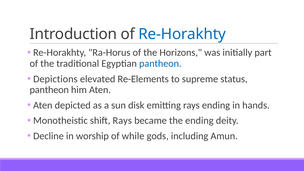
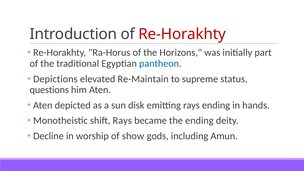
Re-Horakhty at (182, 34) colour: blue -> red
Re-Elements: Re-Elements -> Re-Maintain
pantheon at (49, 90): pantheon -> questions
while: while -> show
